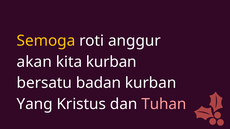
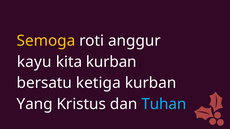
akan: akan -> kayu
badan: badan -> ketiga
Tuhan colour: pink -> light blue
